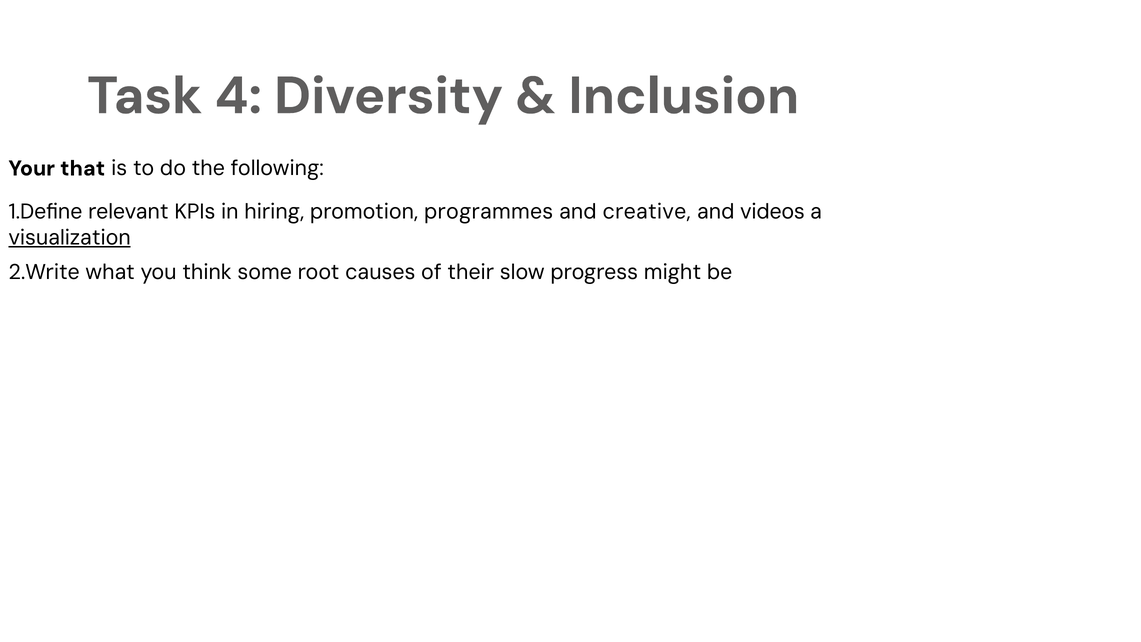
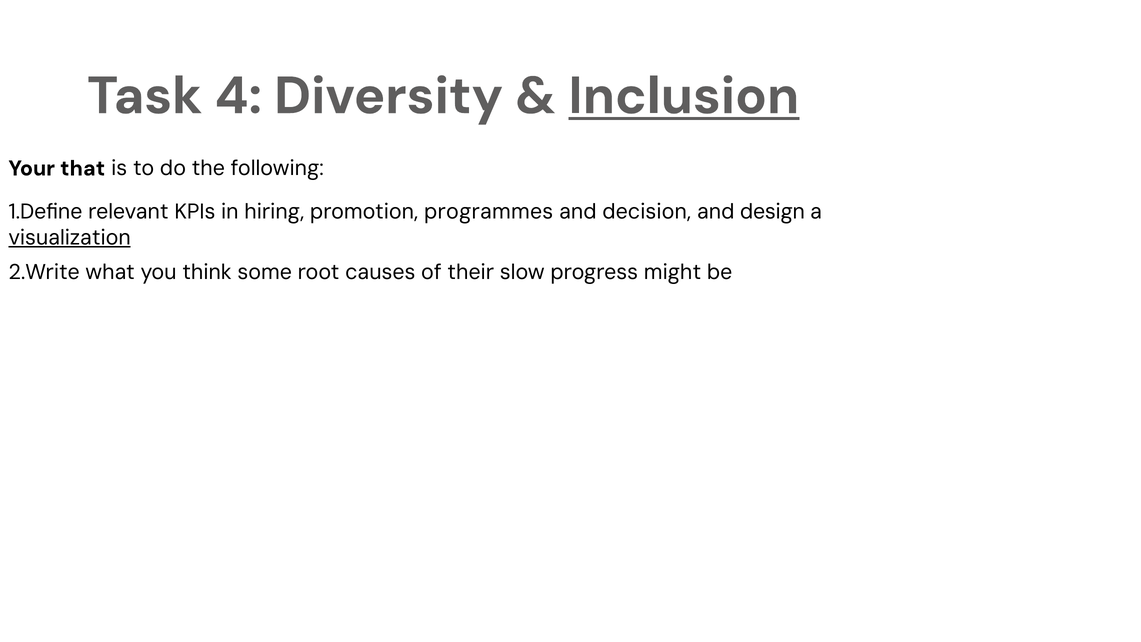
Inclusion underline: none -> present
creative: creative -> decision
videos: videos -> design
